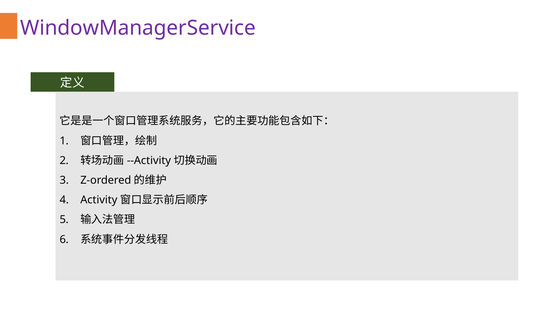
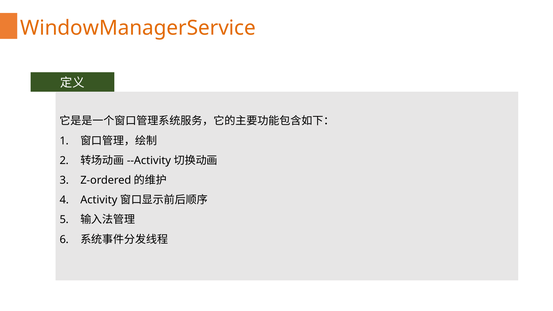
WindowManagerService colour: purple -> orange
